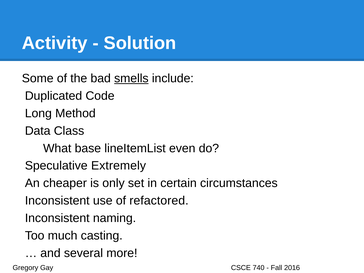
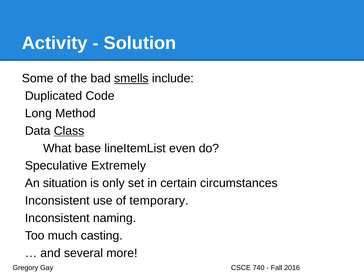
Class underline: none -> present
cheaper: cheaper -> situation
refactored: refactored -> temporary
